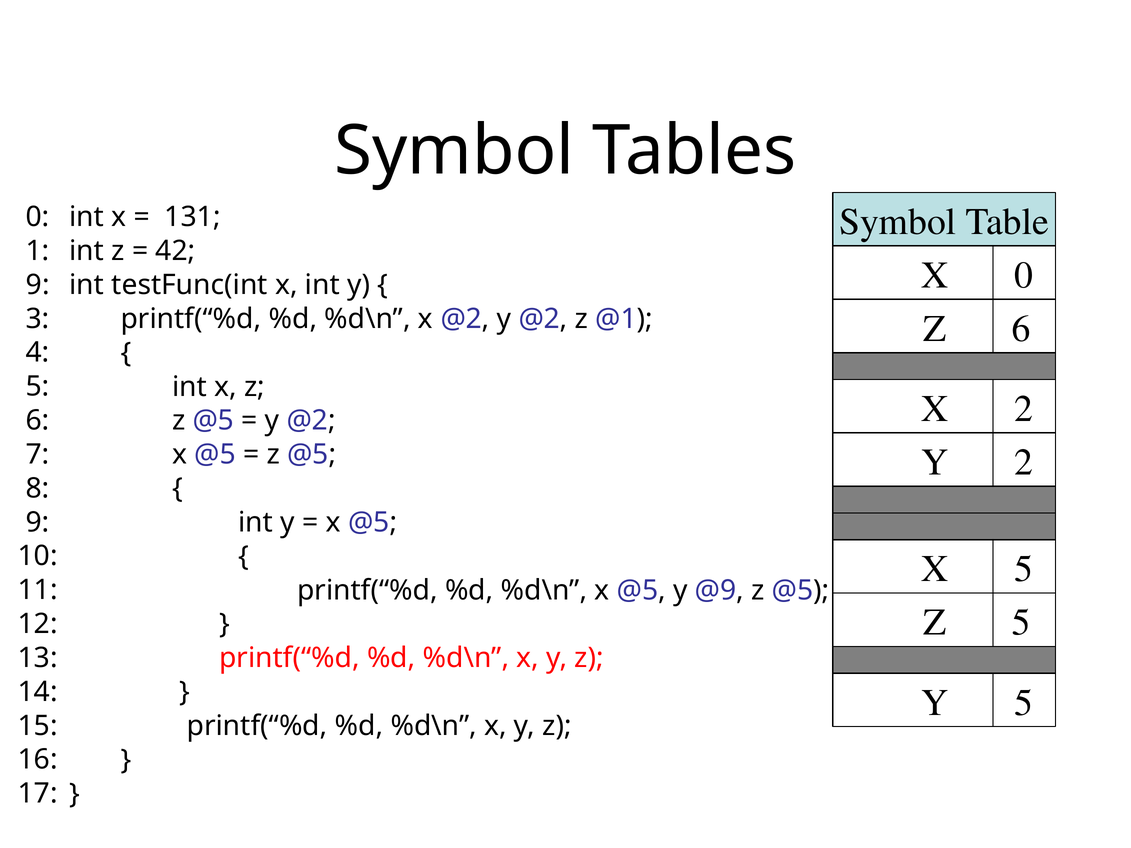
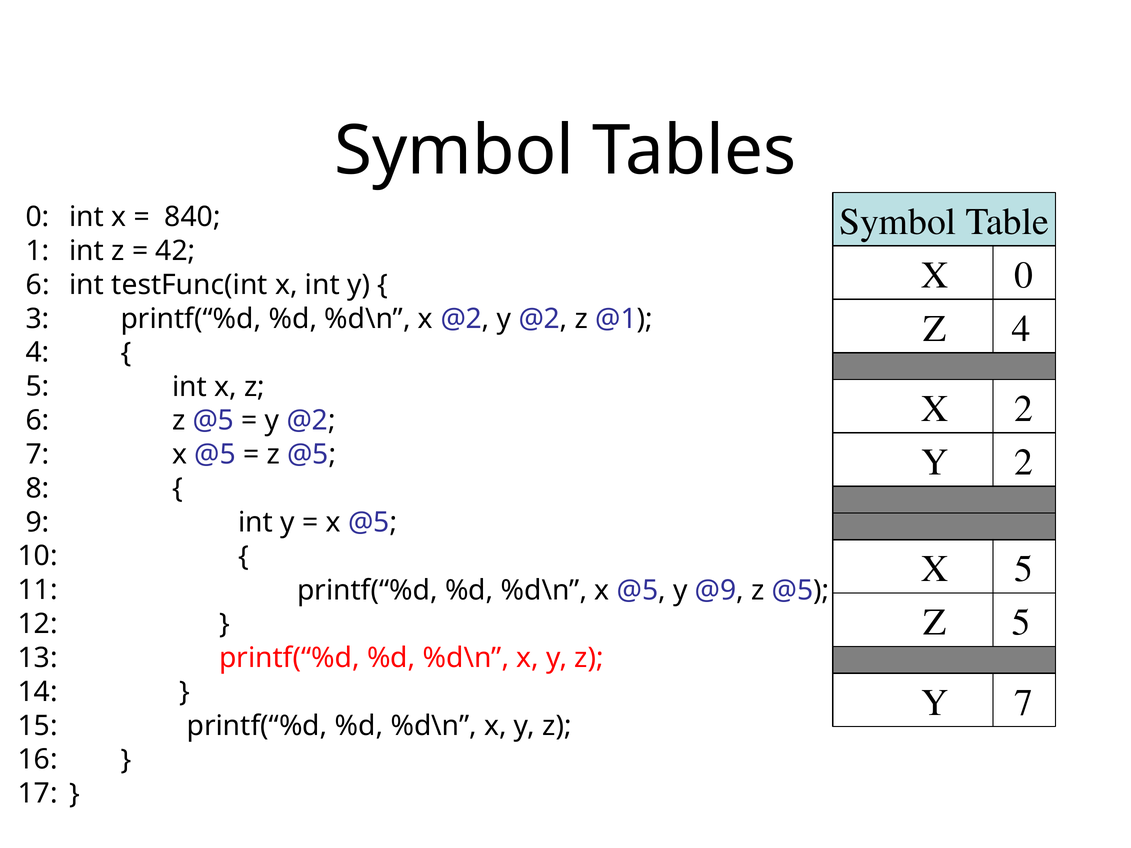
131: 131 -> 840
9 at (38, 285): 9 -> 6
Z 6: 6 -> 4
Y 5: 5 -> 7
